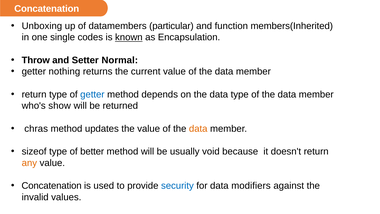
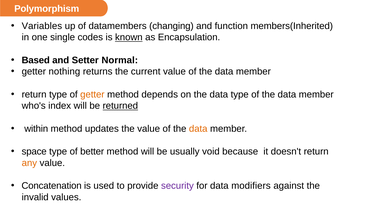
Concatenation at (47, 9): Concatenation -> Polymorphism
Unboxing: Unboxing -> Variables
particular: particular -> changing
Throw: Throw -> Based
getter at (92, 94) colour: blue -> orange
show: show -> index
returned underline: none -> present
chras: chras -> within
sizeof: sizeof -> space
security colour: blue -> purple
